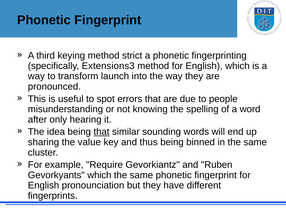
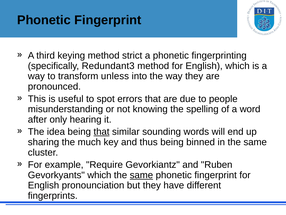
Extensions3: Extensions3 -> Redundant3
launch: launch -> unless
value: value -> much
same at (141, 175) underline: none -> present
